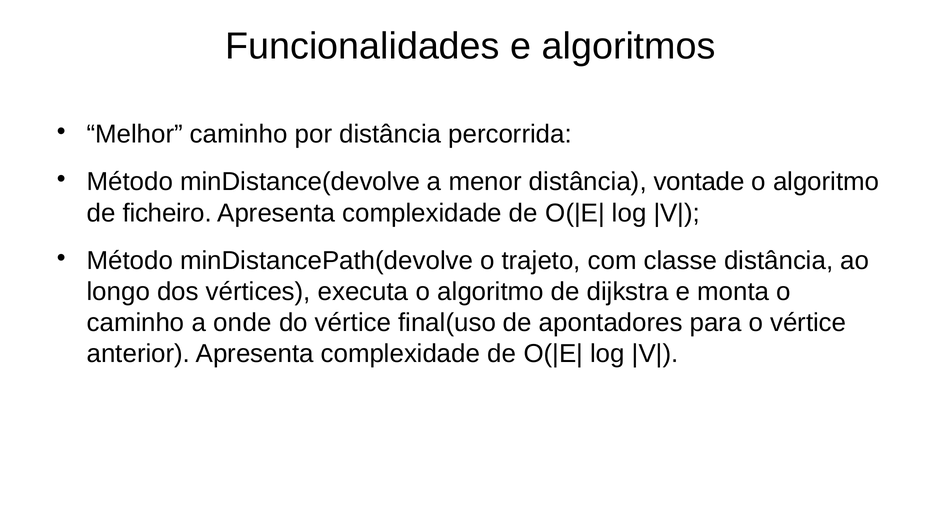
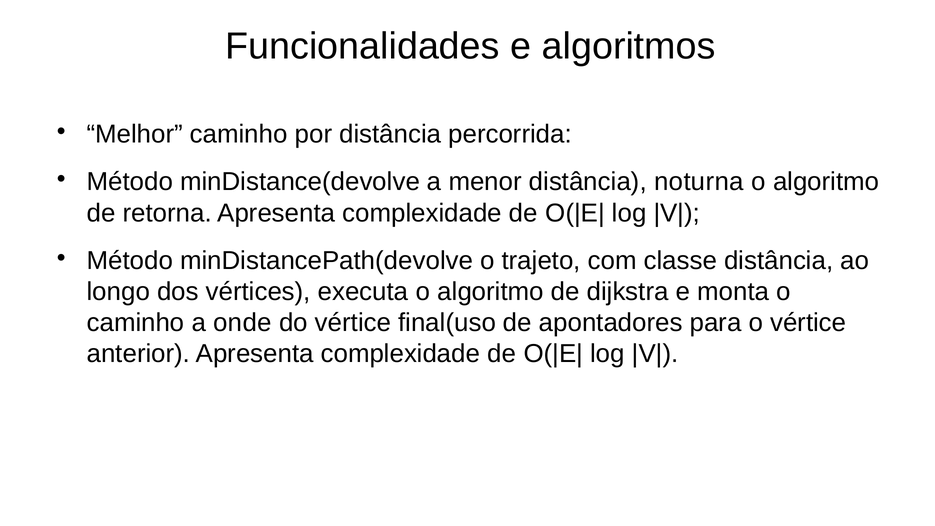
vontade: vontade -> noturna
ficheiro: ficheiro -> retorna
